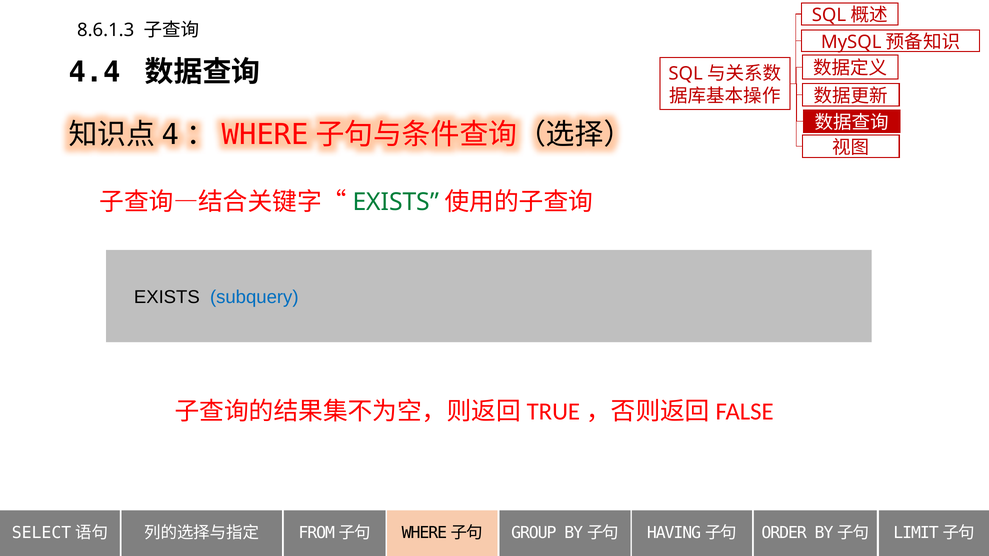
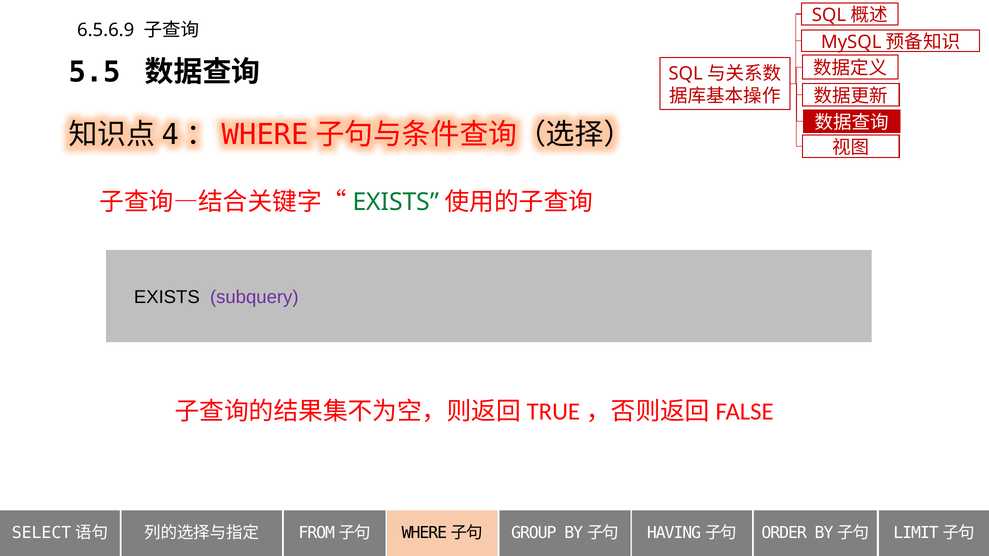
8.6.1.3: 8.6.1.3 -> 6.5.6.9
4.4: 4.4 -> 5.5
subquery colour: blue -> purple
